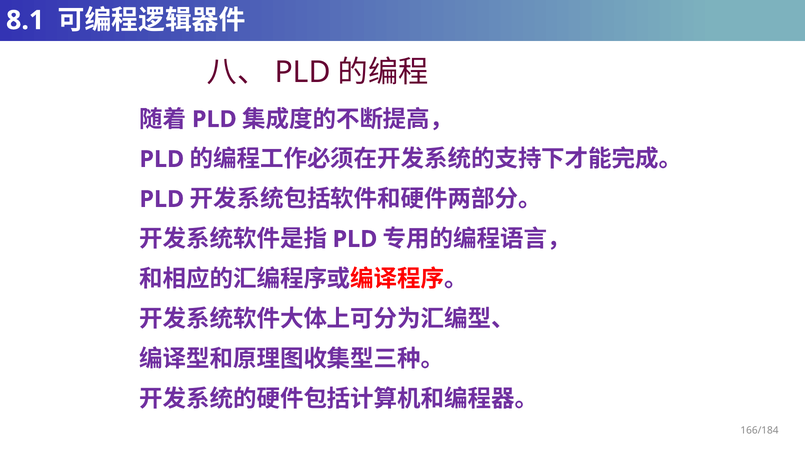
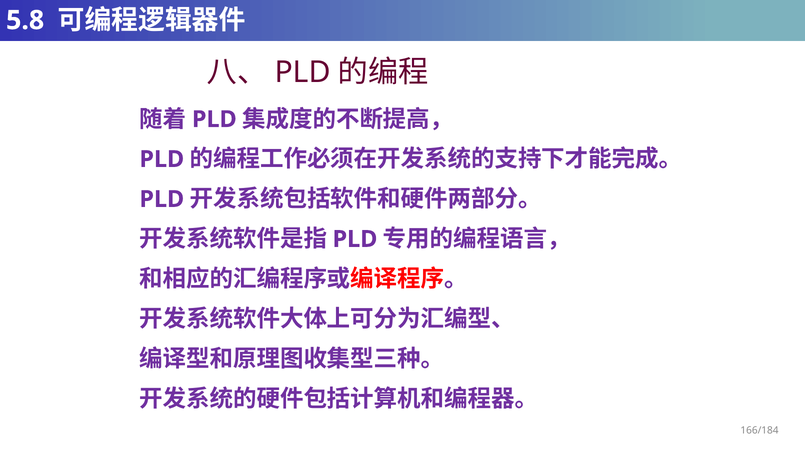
8.1: 8.1 -> 5.8
